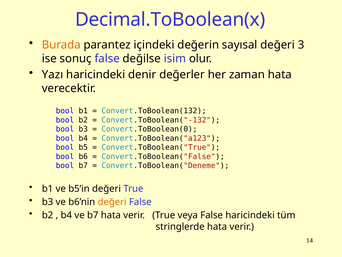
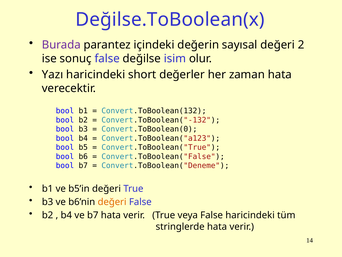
Decimal.ToBoolean(x: Decimal.ToBoolean(x -> Değilse.ToBoolean(x
Burada colour: orange -> purple
3: 3 -> 2
denir: denir -> short
